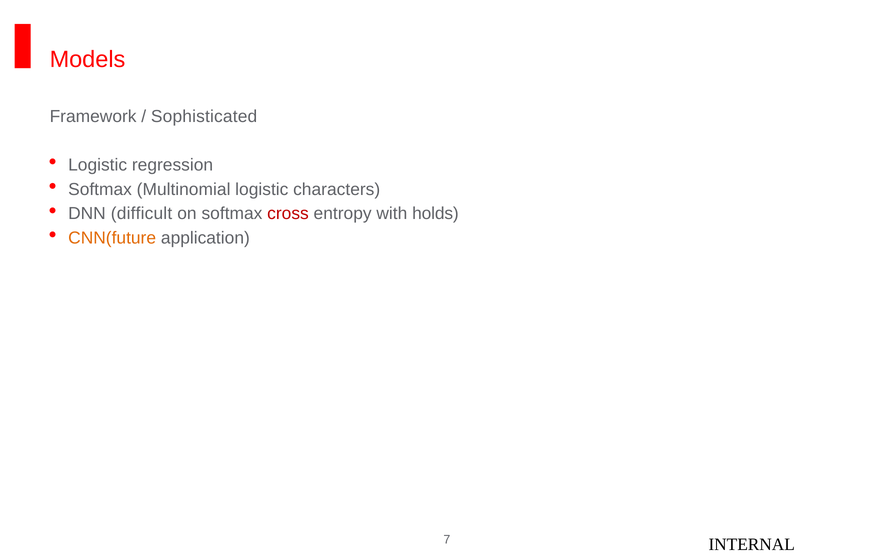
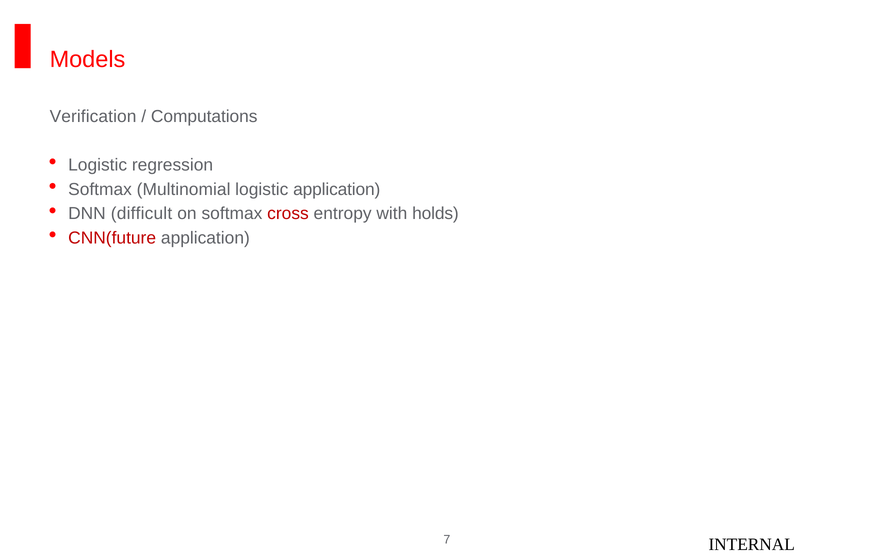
Framework: Framework -> Verification
Sophisticated: Sophisticated -> Computations
logistic characters: characters -> application
CNN(future colour: orange -> red
